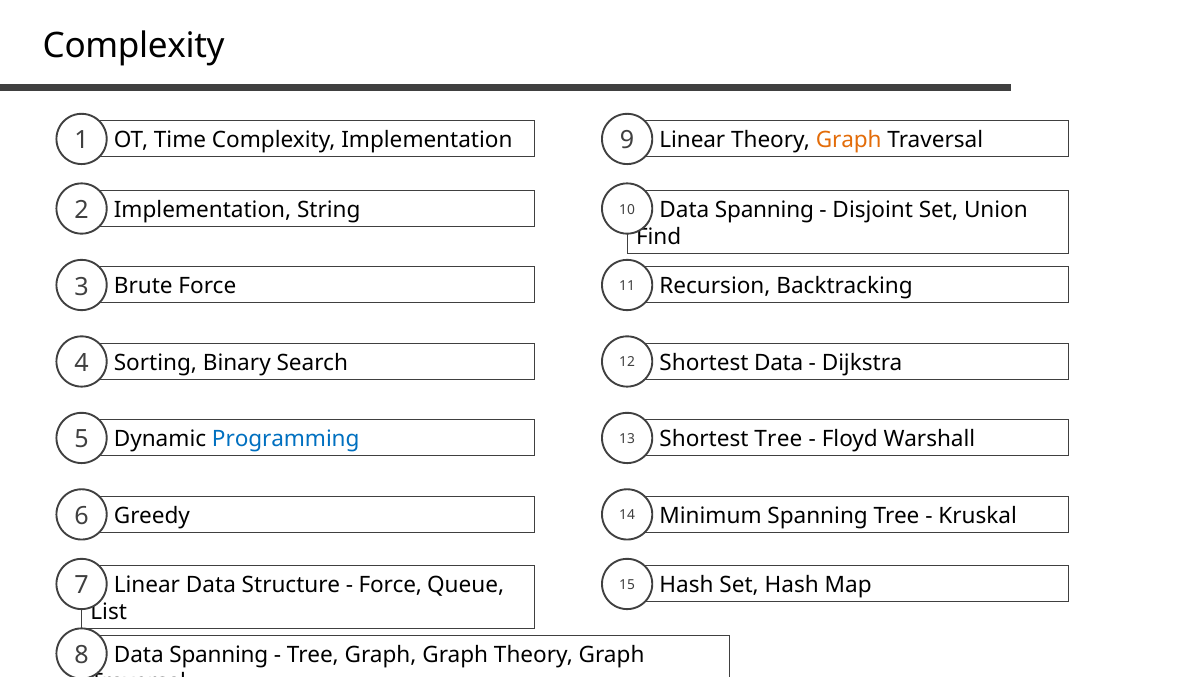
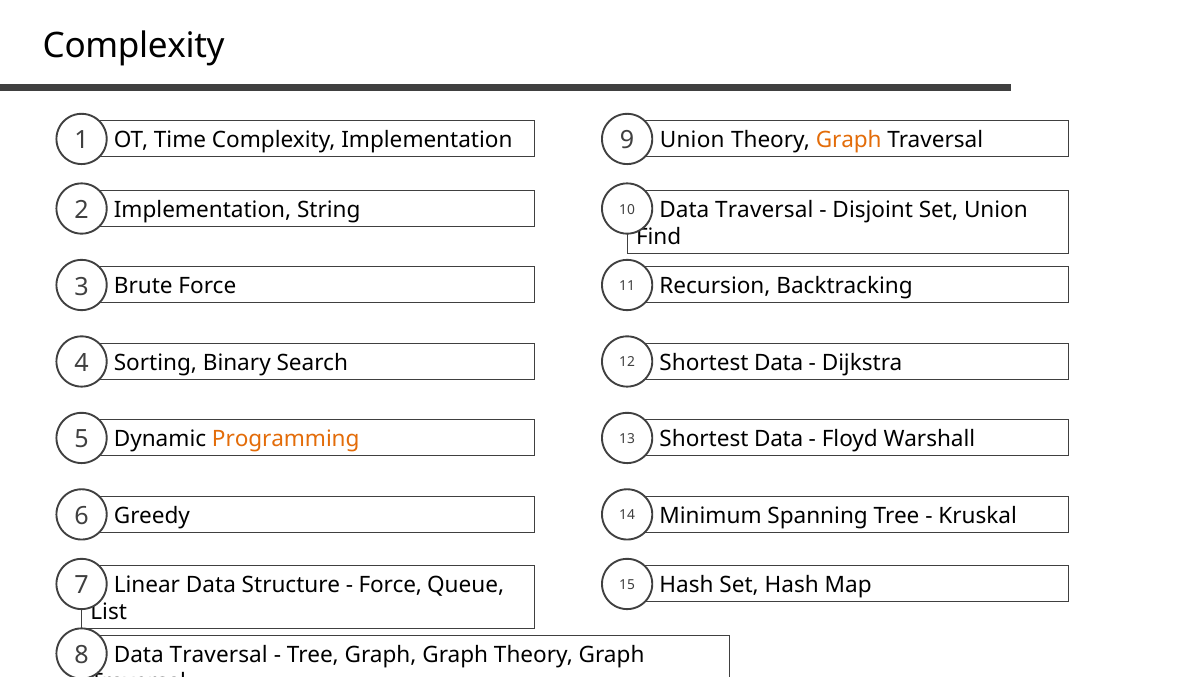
Linear at (692, 140): Linear -> Union
Spanning at (764, 210): Spanning -> Traversal
Programming colour: blue -> orange
Tree at (778, 439): Tree -> Data
Spanning at (219, 655): Spanning -> Traversal
